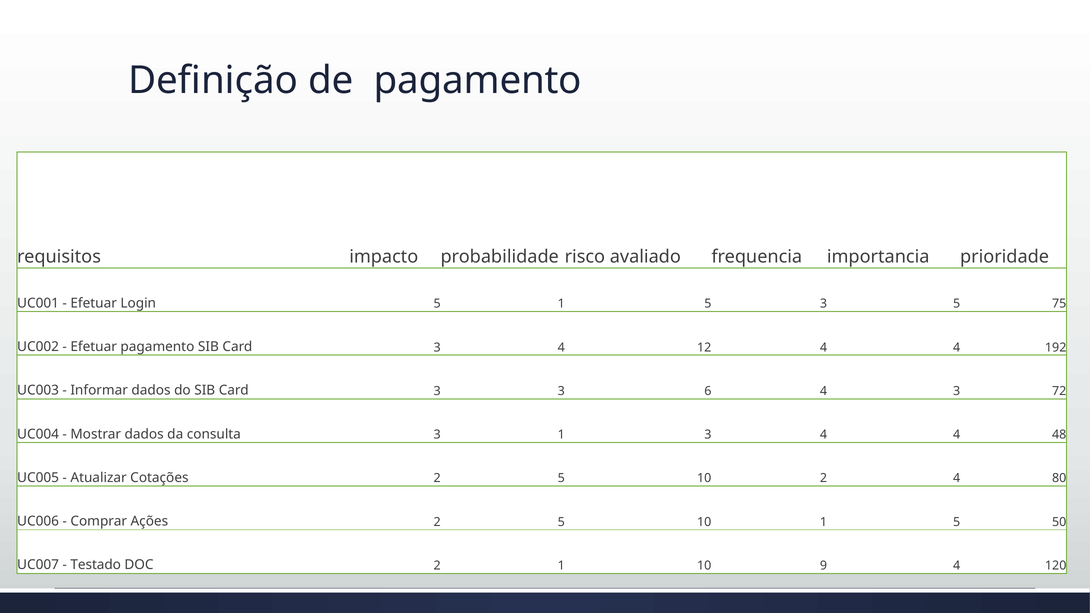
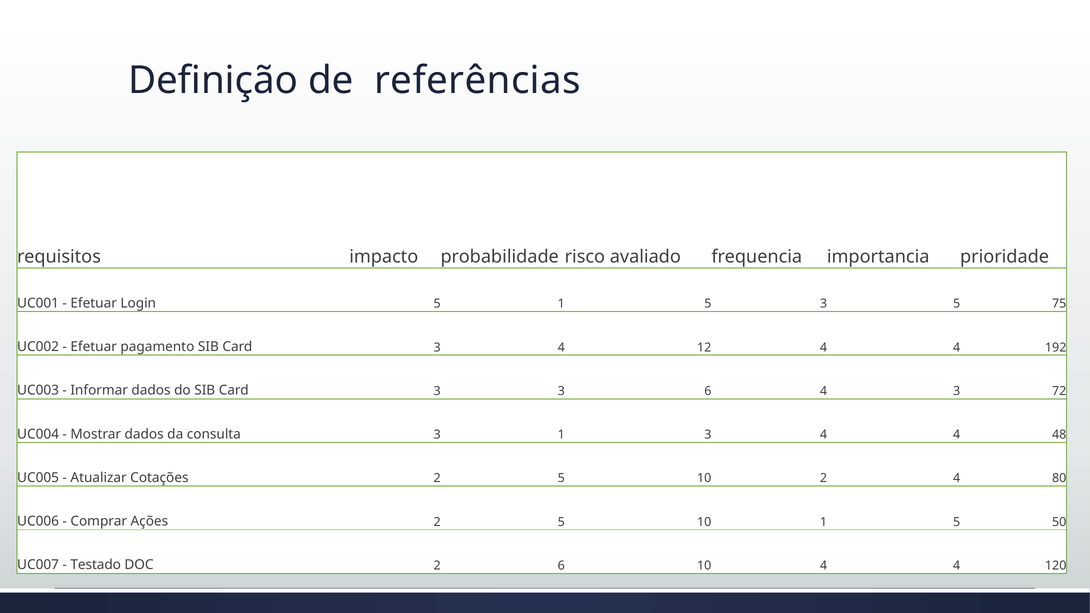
de pagamento: pagamento -> referências
2 1: 1 -> 6
10 9: 9 -> 4
